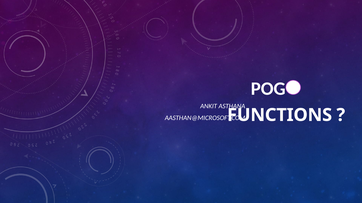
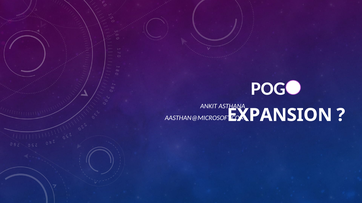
FUNCTIONS: FUNCTIONS -> EXPANSION
